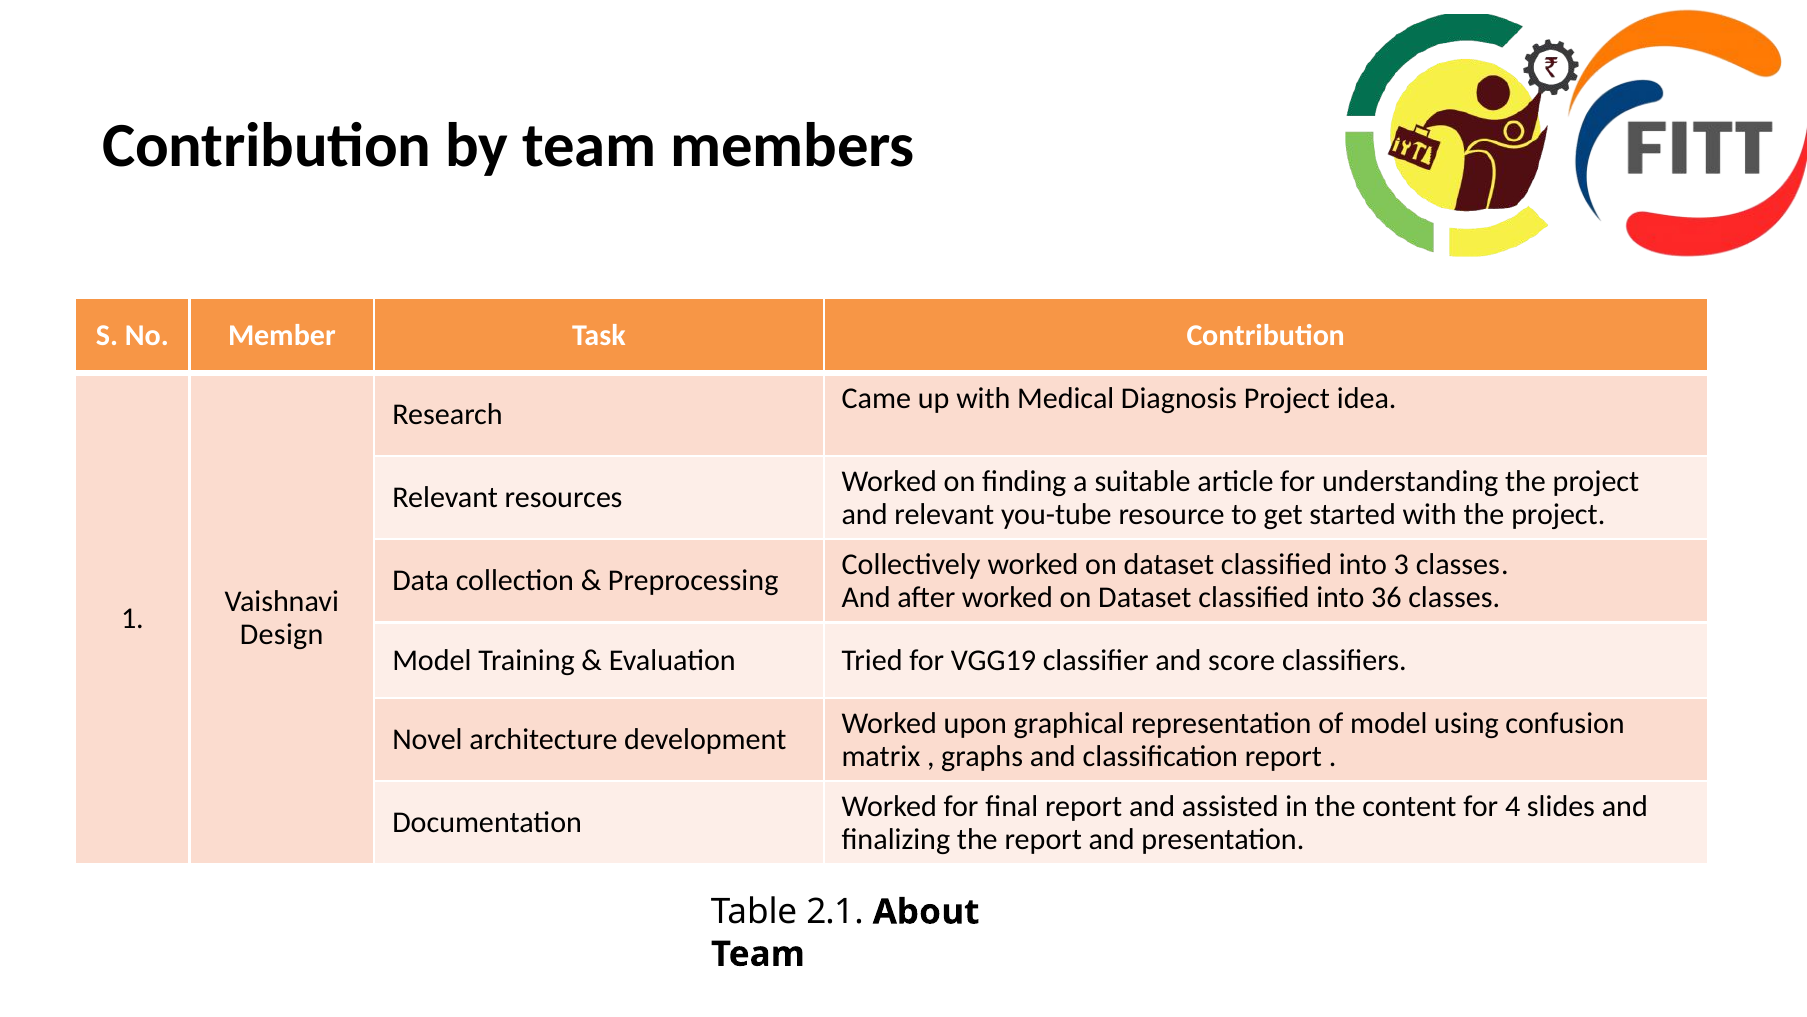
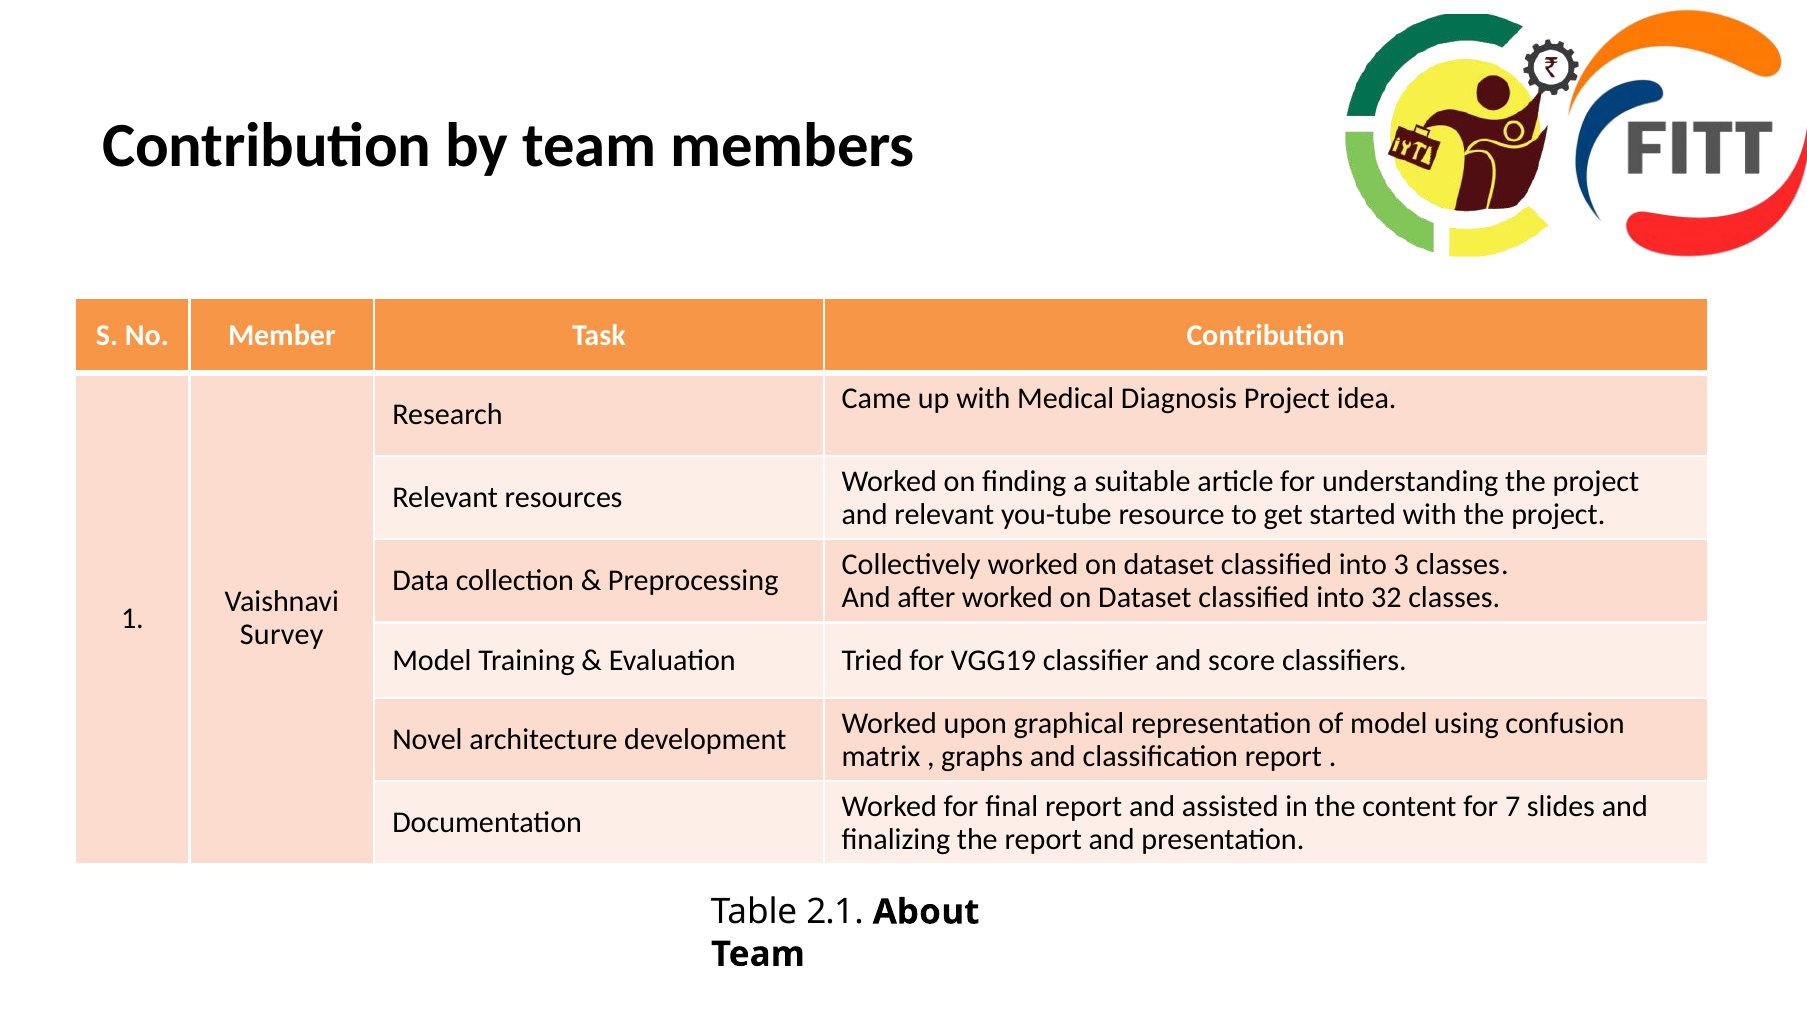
36: 36 -> 32
Design: Design -> Survey
4: 4 -> 7
